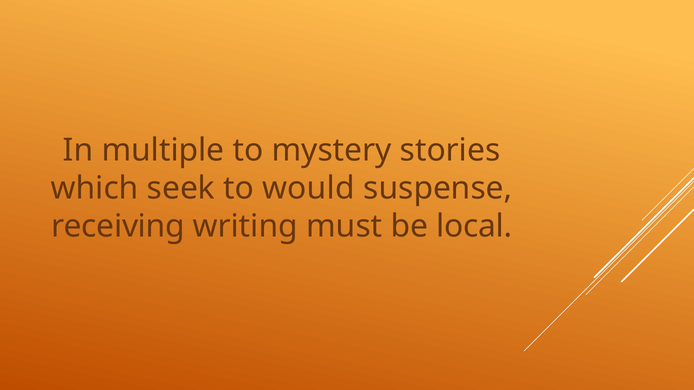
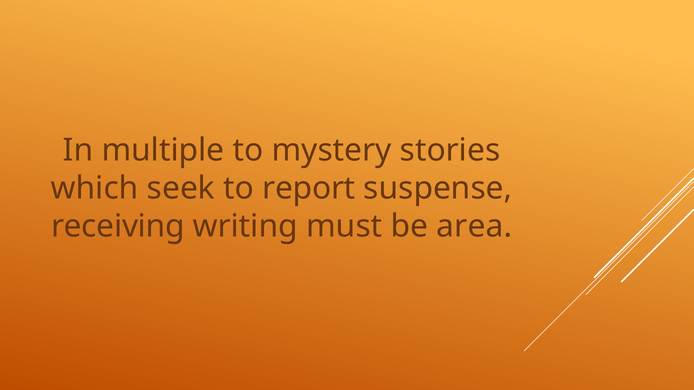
would: would -> report
local: local -> area
